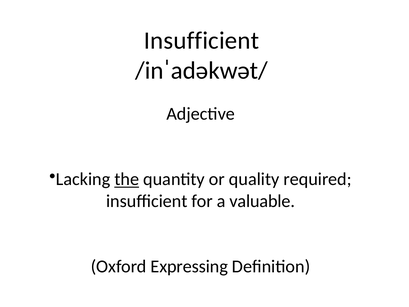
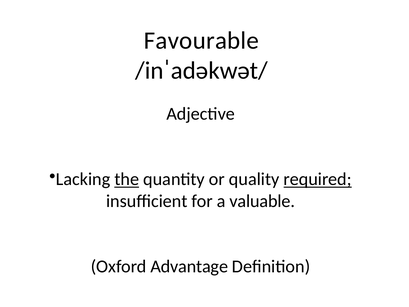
Insufficient at (201, 41): Insufficient -> Favourable
required underline: none -> present
Expressing: Expressing -> Advantage
